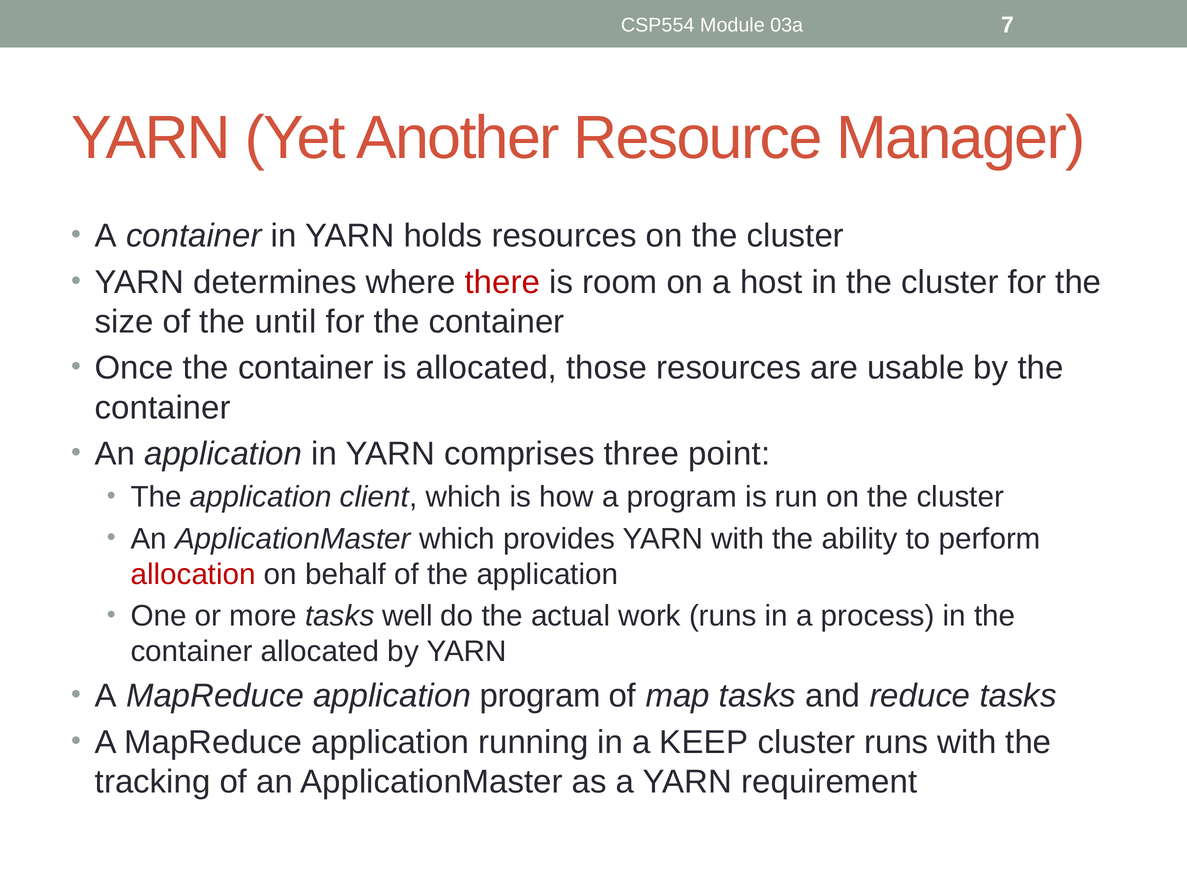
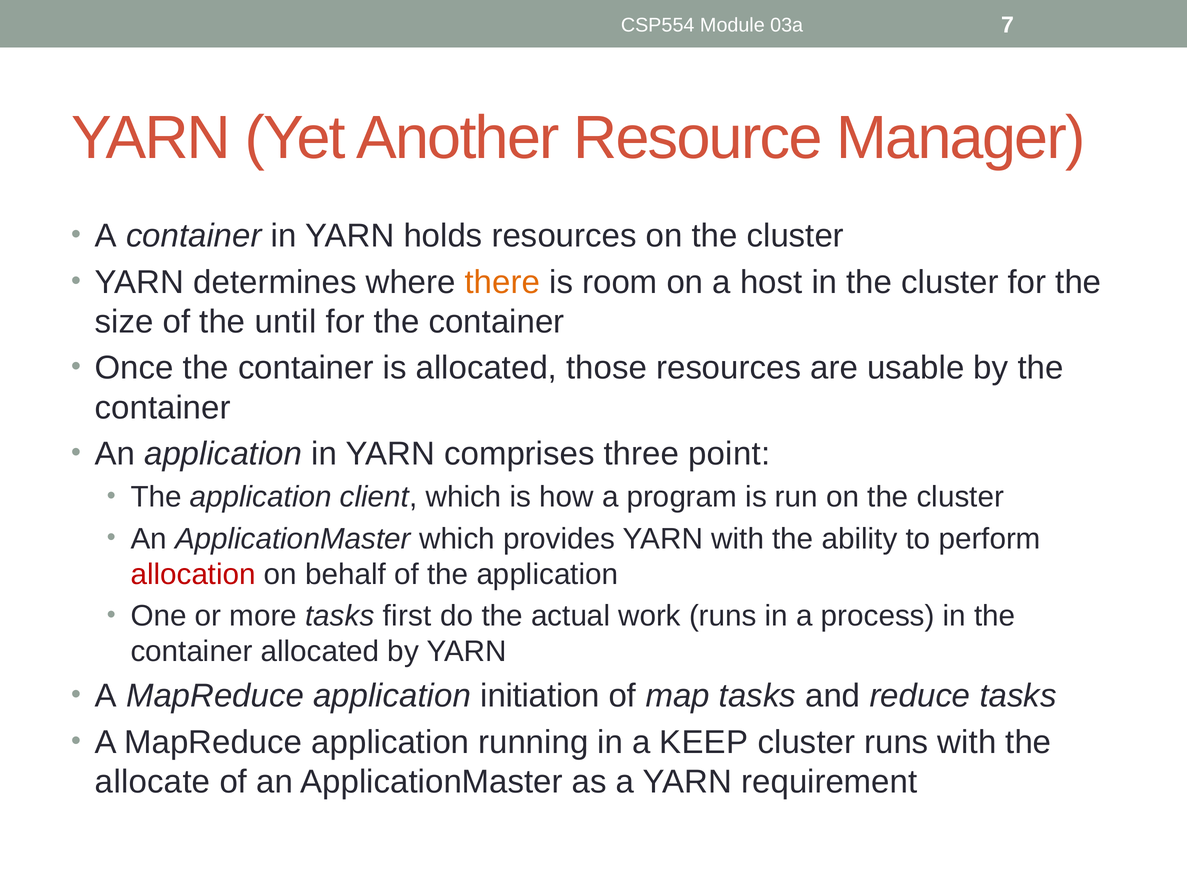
there colour: red -> orange
well: well -> first
application program: program -> initiation
tracking: tracking -> allocate
